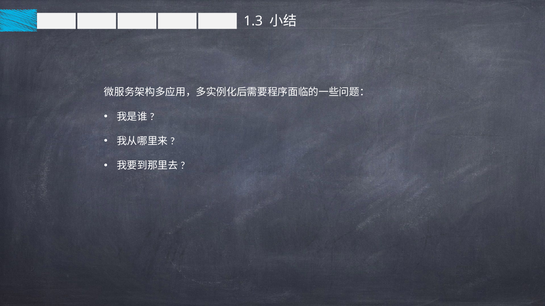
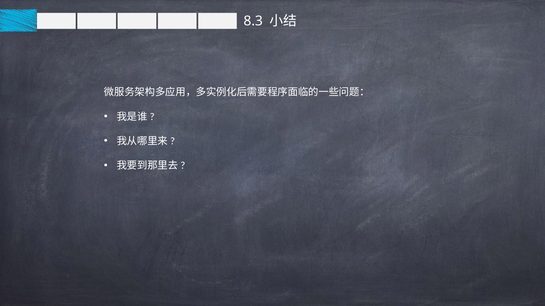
1.3: 1.3 -> 8.3
